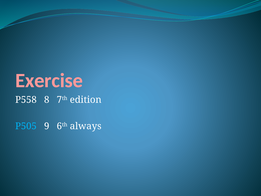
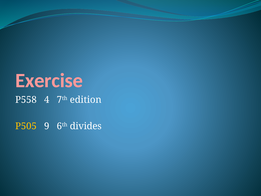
8: 8 -> 4
P505 colour: light blue -> yellow
always: always -> divides
